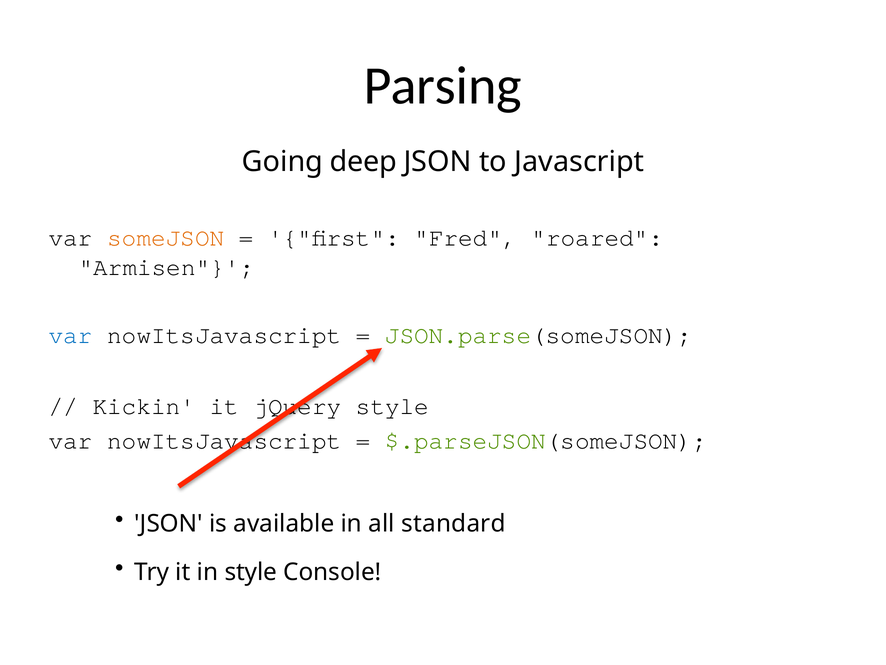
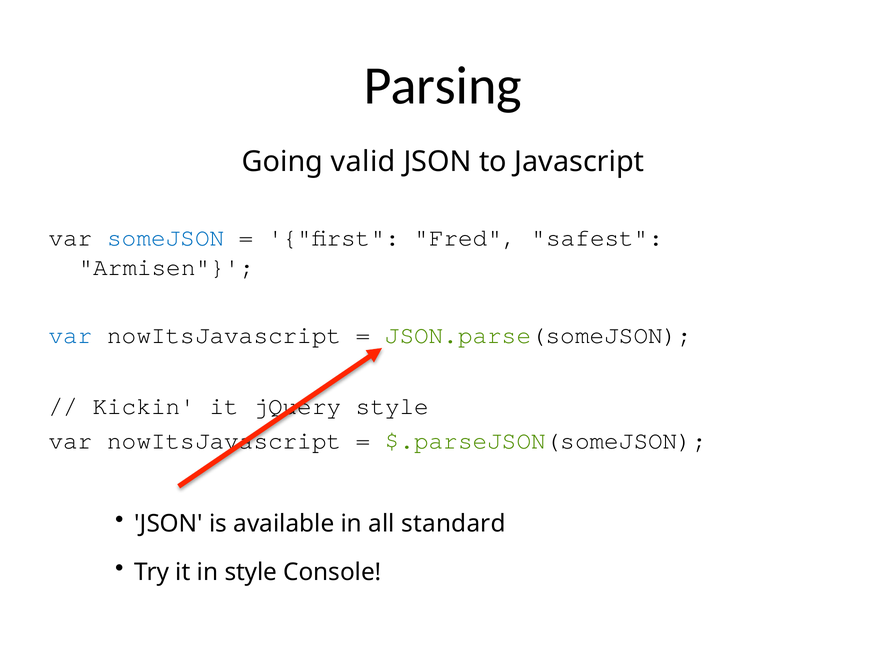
deep: deep -> valid
someJSON colour: orange -> blue
roared: roared -> safest
